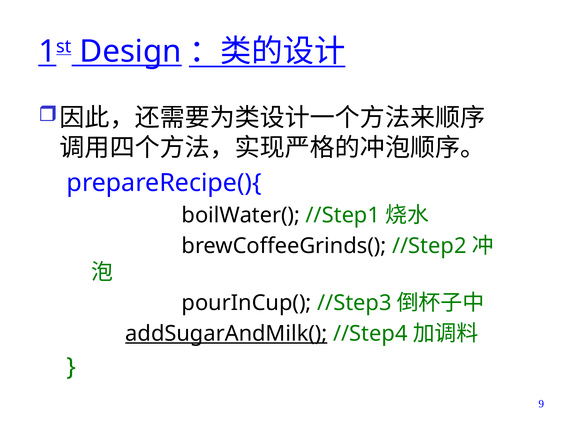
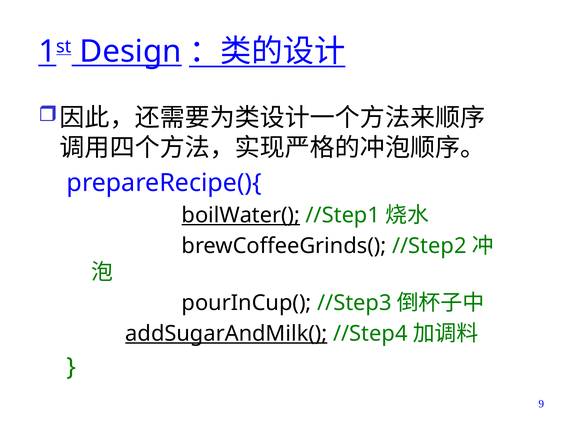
boilWater( underline: none -> present
